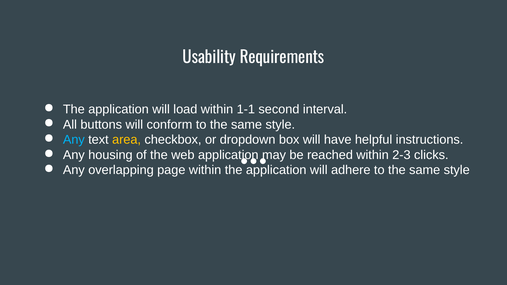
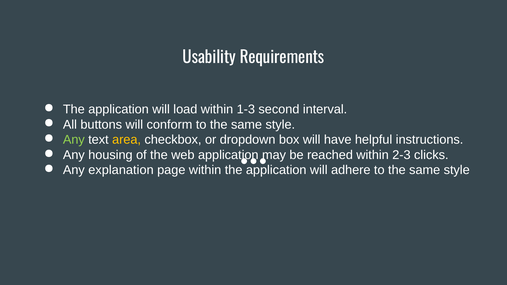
1-1: 1-1 -> 1-3
Any at (74, 140) colour: light blue -> light green
overlapping: overlapping -> explanation
